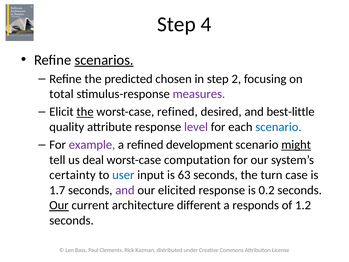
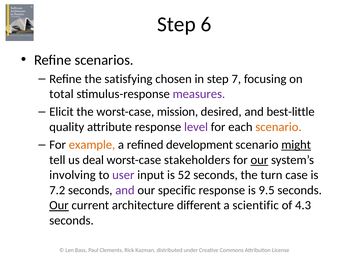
4: 4 -> 6
scenarios underline: present -> none
predicted: predicted -> satisfying
2: 2 -> 7
the at (85, 112) underline: present -> none
worst-case refined: refined -> mission
scenario at (278, 127) colour: blue -> orange
example colour: purple -> orange
computation: computation -> stakeholders
our at (259, 160) underline: none -> present
certainty: certainty -> involving
user colour: blue -> purple
63: 63 -> 52
1.7: 1.7 -> 7.2
elicited: elicited -> specific
0.2: 0.2 -> 9.5
responds: responds -> scientific
1.2: 1.2 -> 4.3
